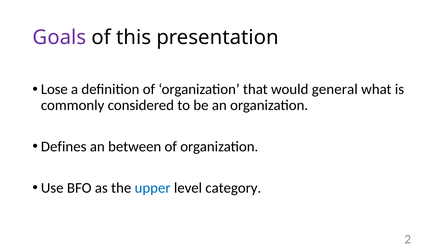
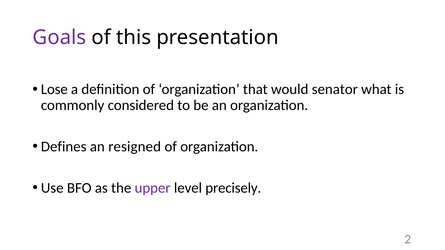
general: general -> senator
between: between -> resigned
upper colour: blue -> purple
category: category -> precisely
